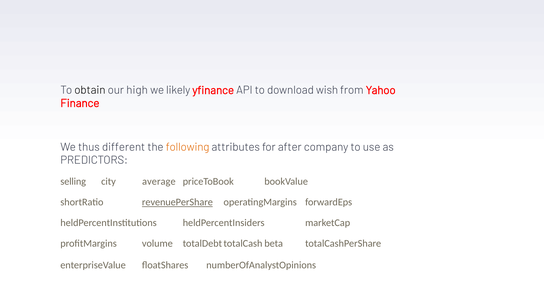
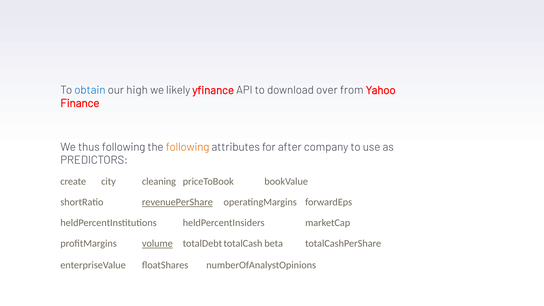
obtain colour: black -> blue
wish: wish -> over
thus different: different -> following
selling: selling -> create
average: average -> cleaning
volume underline: none -> present
